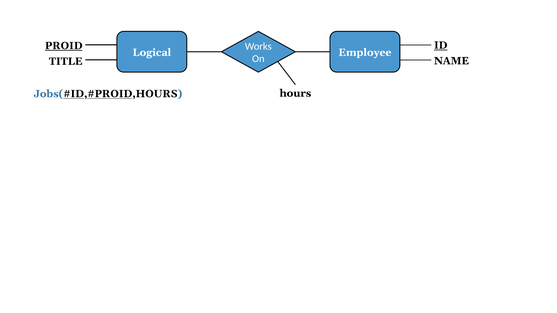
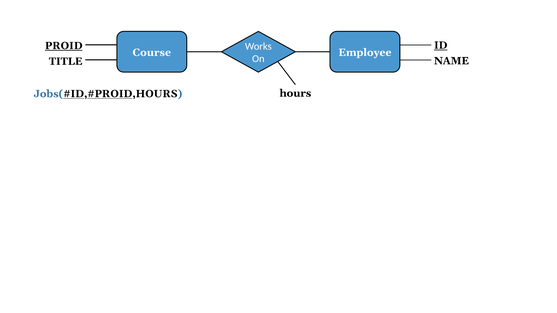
Logical: Logical -> Course
